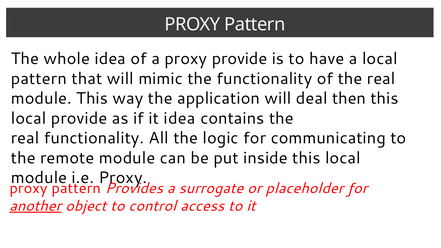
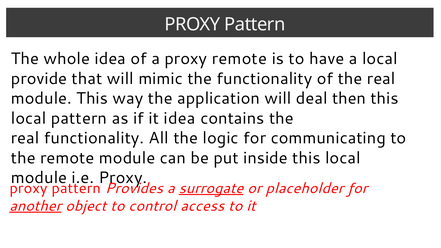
proxy provide: provide -> remote
pattern at (39, 79): pattern -> provide
local provide: provide -> pattern
surrogate underline: none -> present
